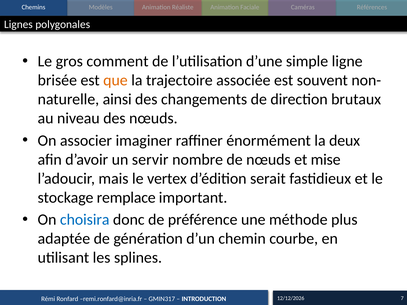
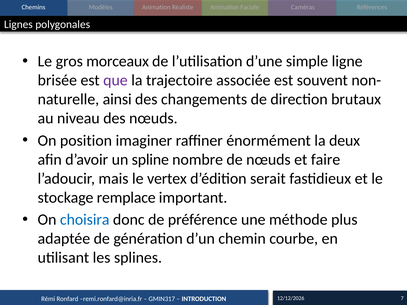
comment: comment -> morceaux
que colour: orange -> purple
associer: associer -> position
servir: servir -> spline
mise: mise -> faire
